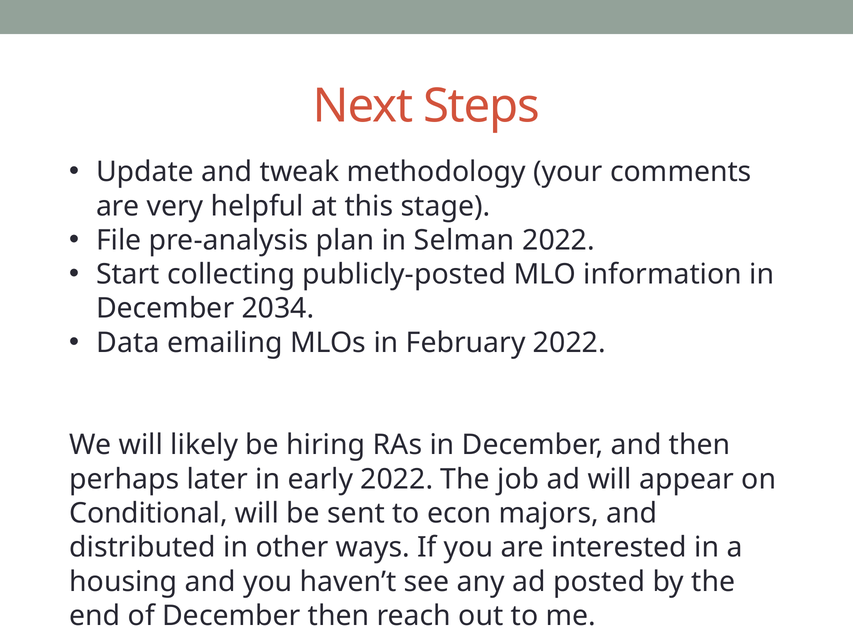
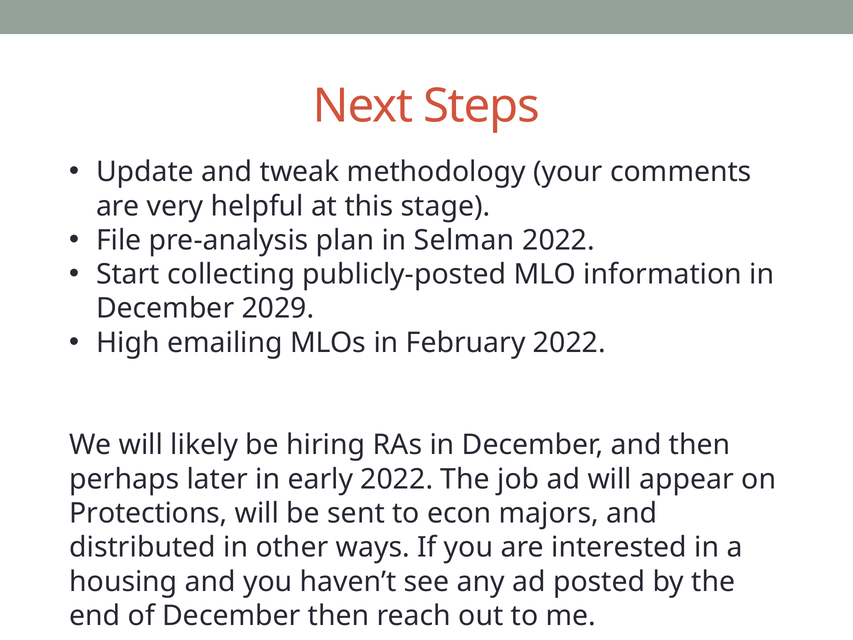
2034: 2034 -> 2029
Data: Data -> High
Conditional: Conditional -> Protections
